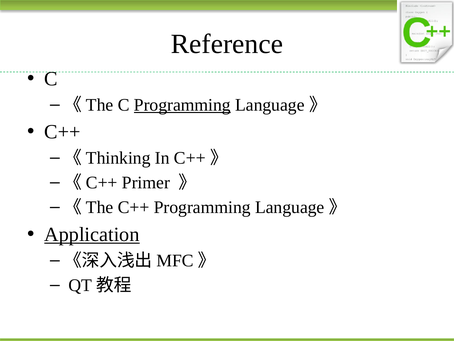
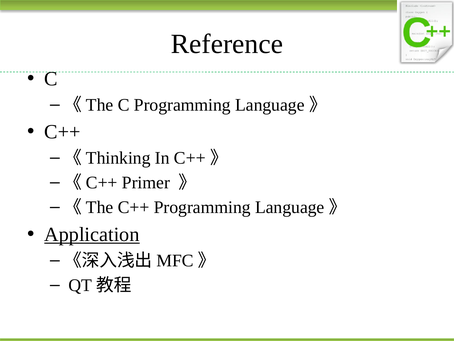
Programming at (182, 105) underline: present -> none
